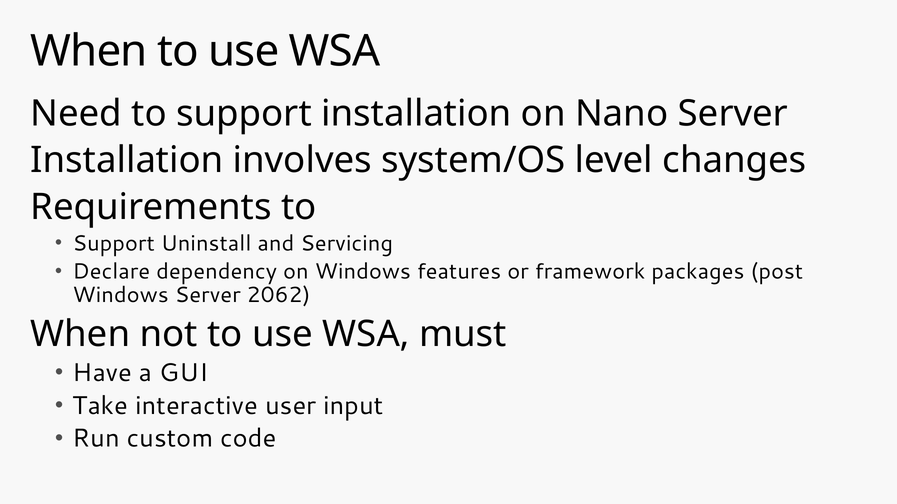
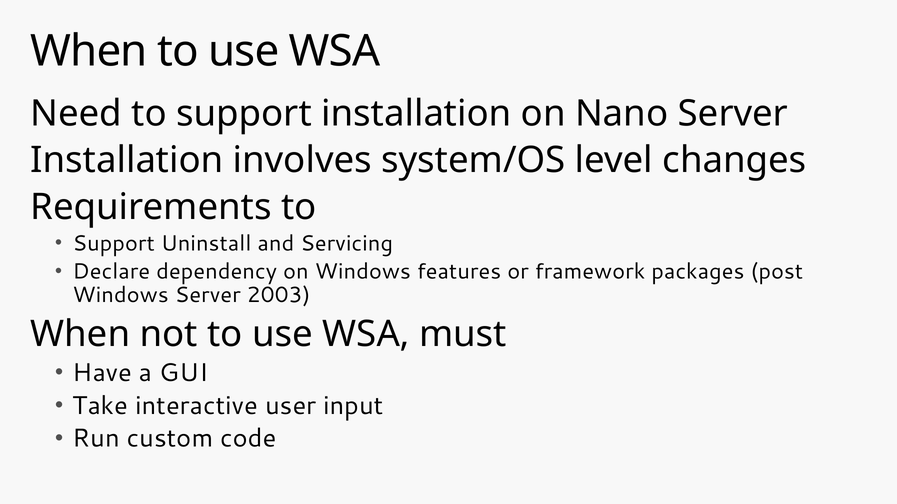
2062: 2062 -> 2003
